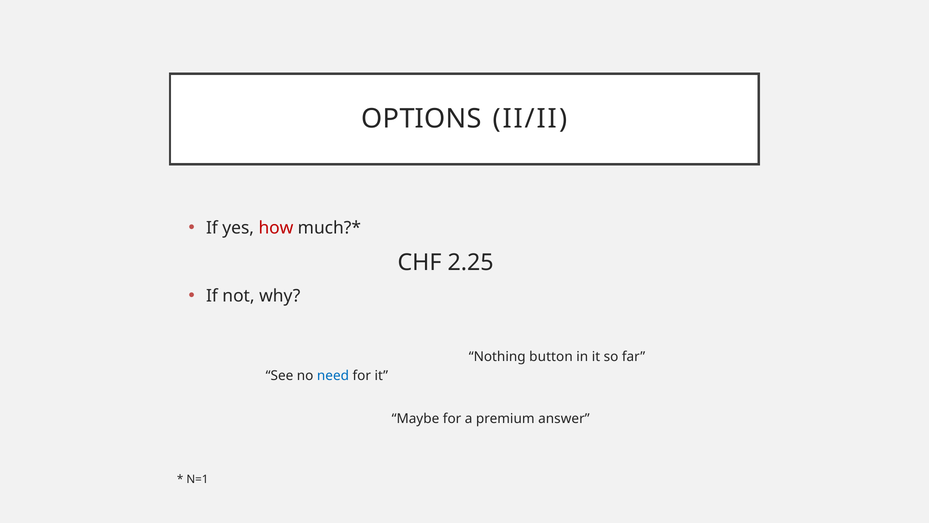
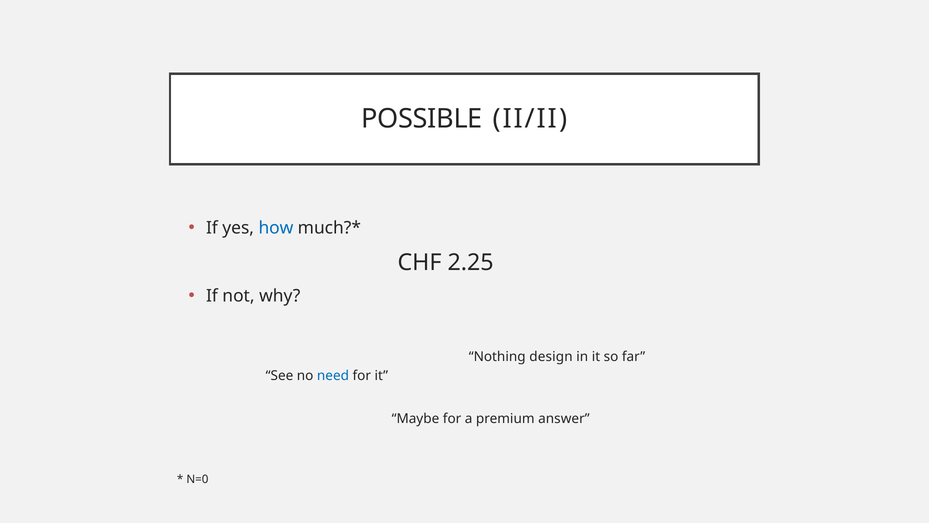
OPTIONS: OPTIONS -> POSSIBLE
how colour: red -> blue
button: button -> design
N=1: N=1 -> N=0
